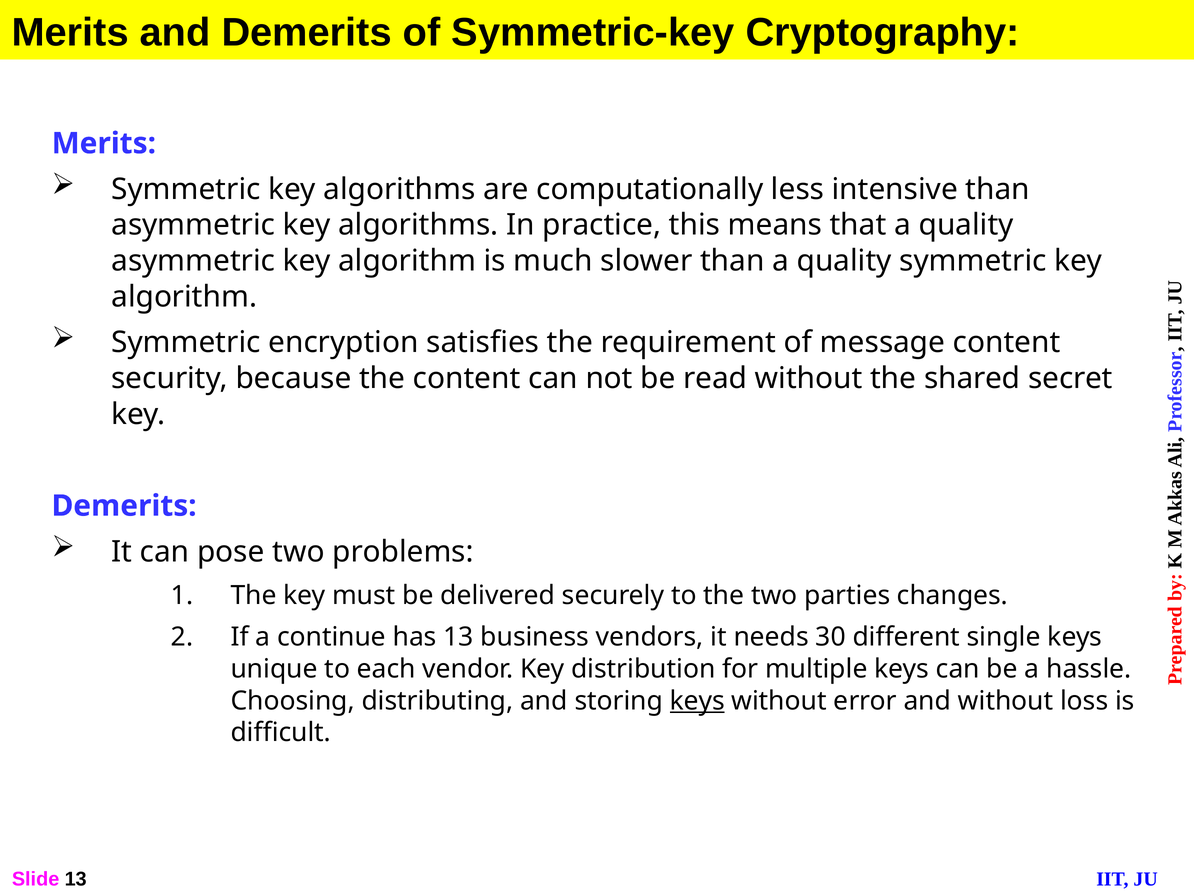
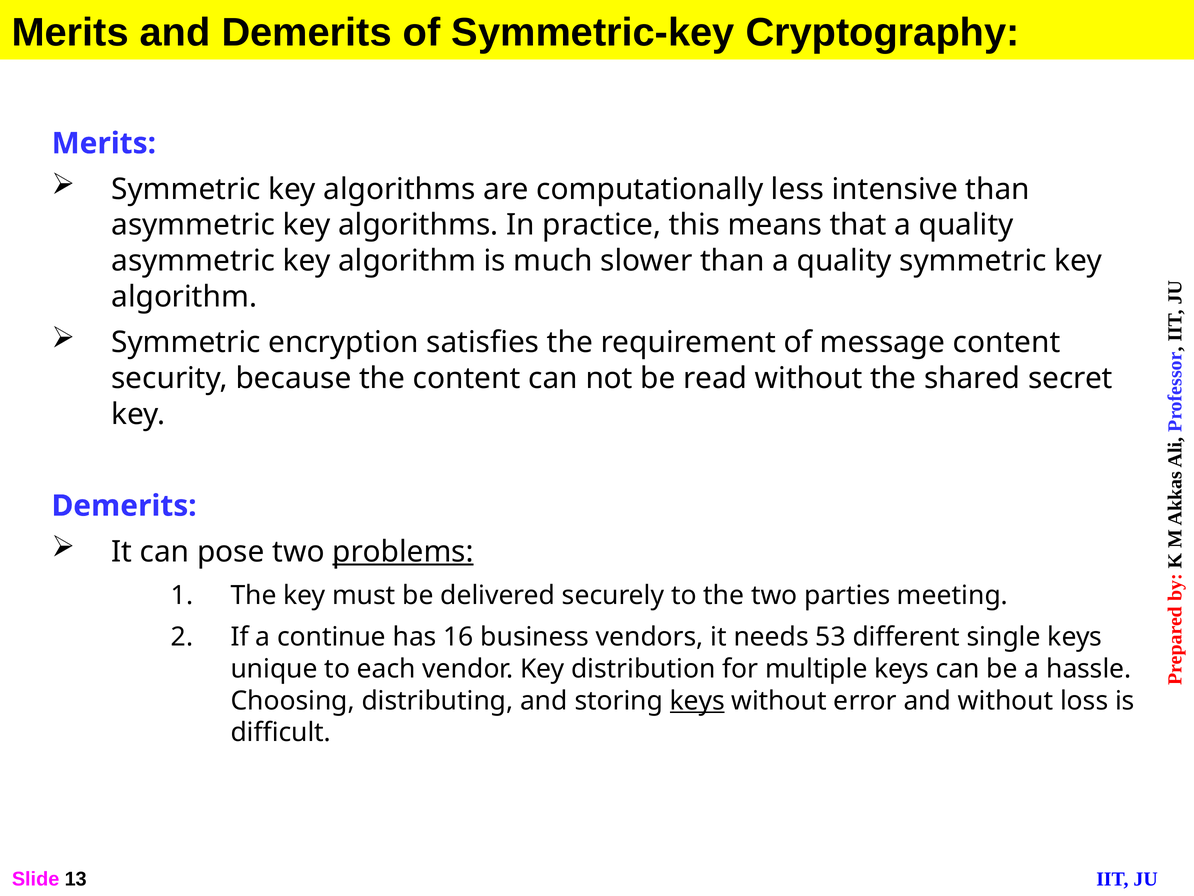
problems underline: none -> present
changes: changes -> meeting
has 13: 13 -> 16
30: 30 -> 53
